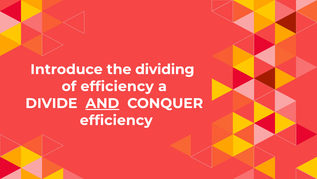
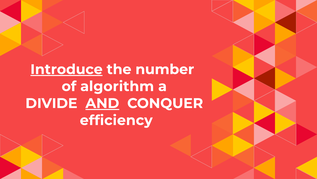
Introduce underline: none -> present
dividing: dividing -> number
of efficiency: efficiency -> algorithm
